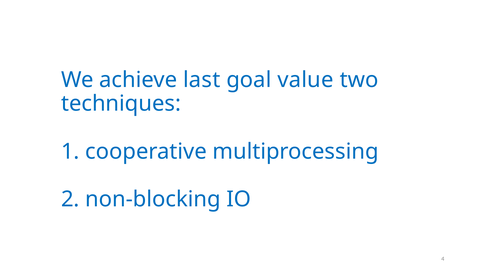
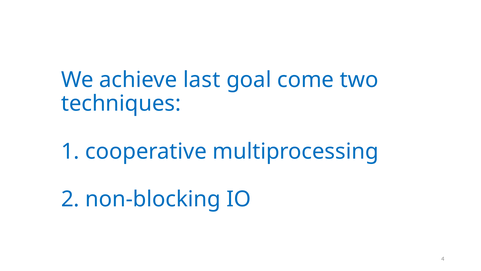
value: value -> come
